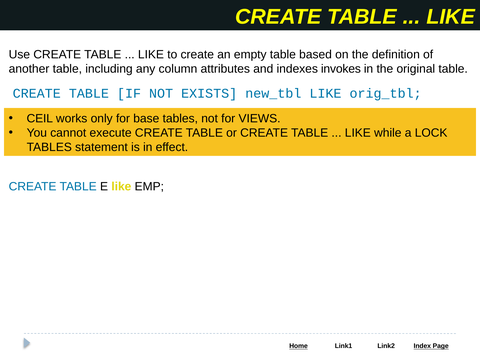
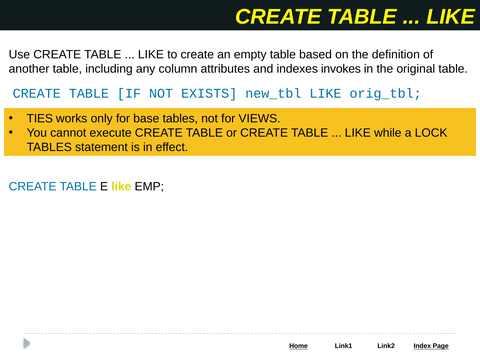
CEIL: CEIL -> TIES
